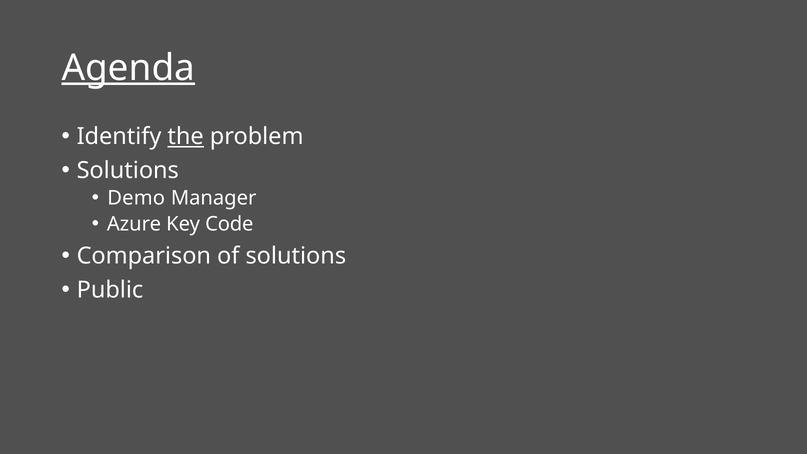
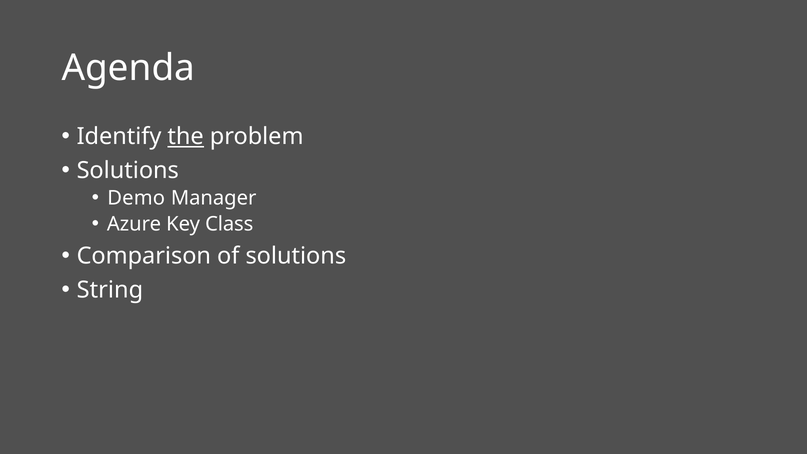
Agenda underline: present -> none
Code: Code -> Class
Public: Public -> String
